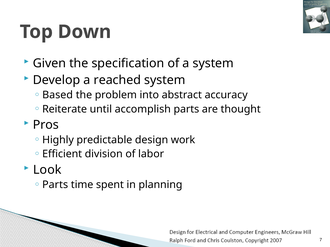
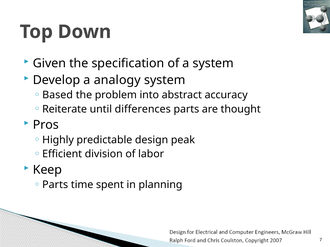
reached: reached -> analogy
accomplish: accomplish -> differences
work: work -> peak
Look: Look -> Keep
